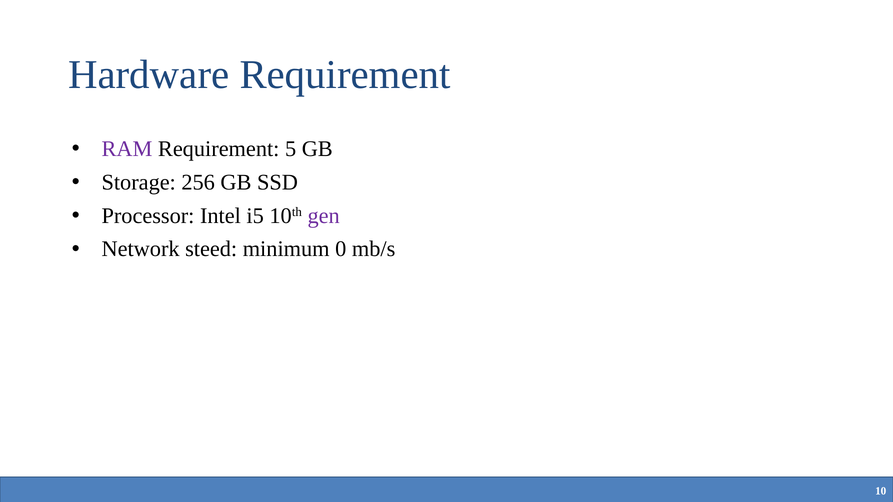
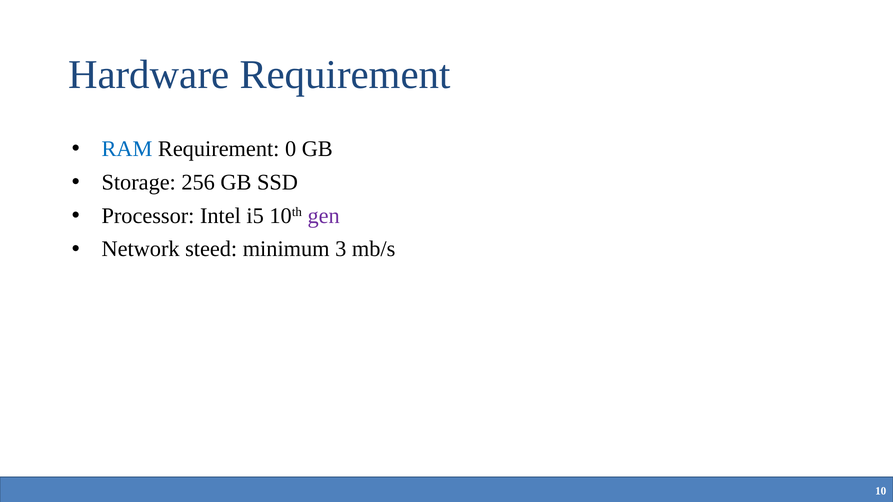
RAM colour: purple -> blue
5: 5 -> 0
0: 0 -> 3
